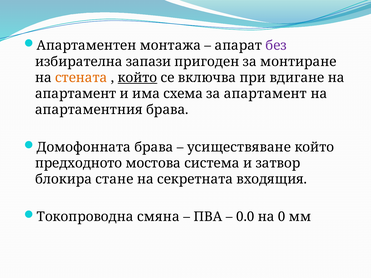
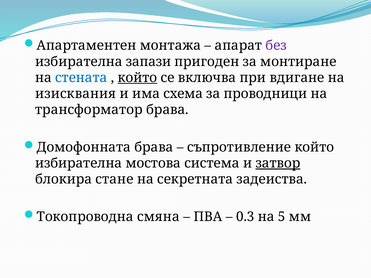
стената colour: orange -> blue
апартамент at (76, 94): апартамент -> изисквания
за апартамент: апартамент -> проводници
апартаментния: апартаментния -> трансформатор
усиществяване: усиществяване -> съпротивление
предходното at (79, 163): предходното -> избирателна
затвор underline: none -> present
входящия: входящия -> задеиства
0.0: 0.0 -> 0.3
0: 0 -> 5
